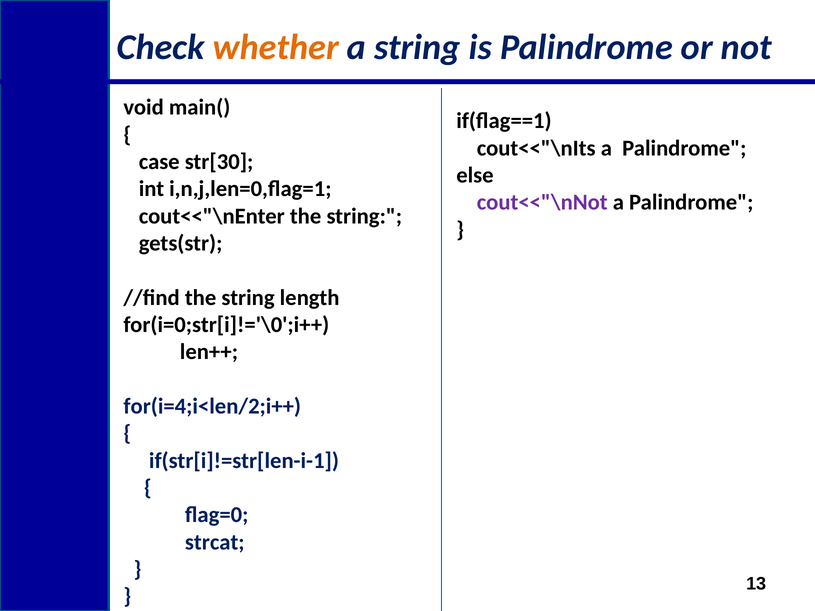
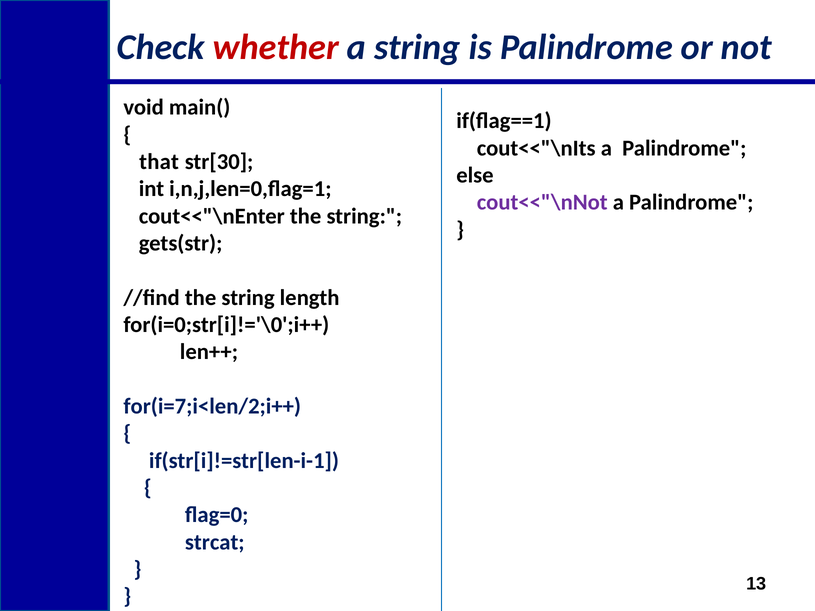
whether colour: orange -> red
case: case -> that
for(i=4;i<len/2;i++: for(i=4;i<len/2;i++ -> for(i=7;i<len/2;i++
